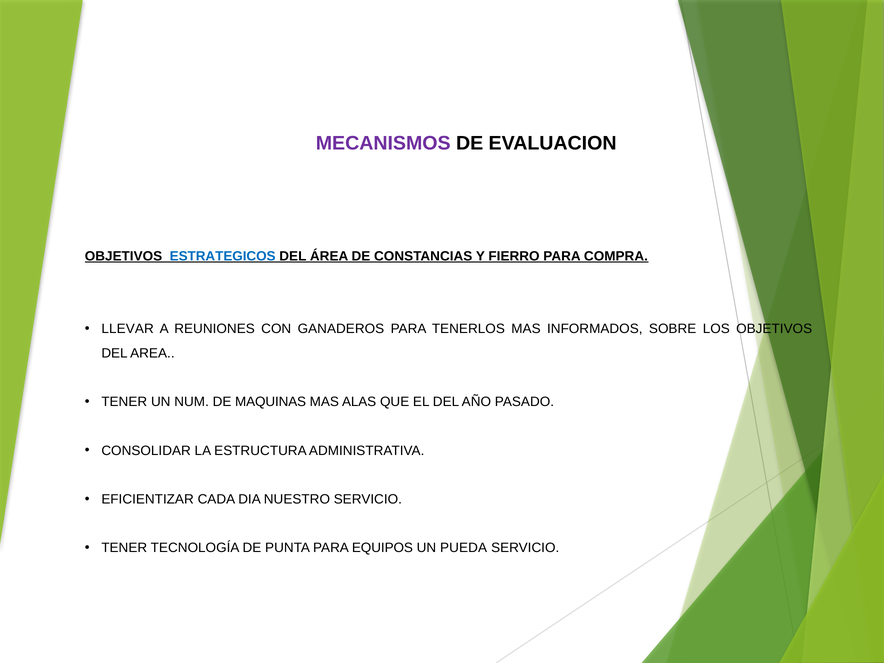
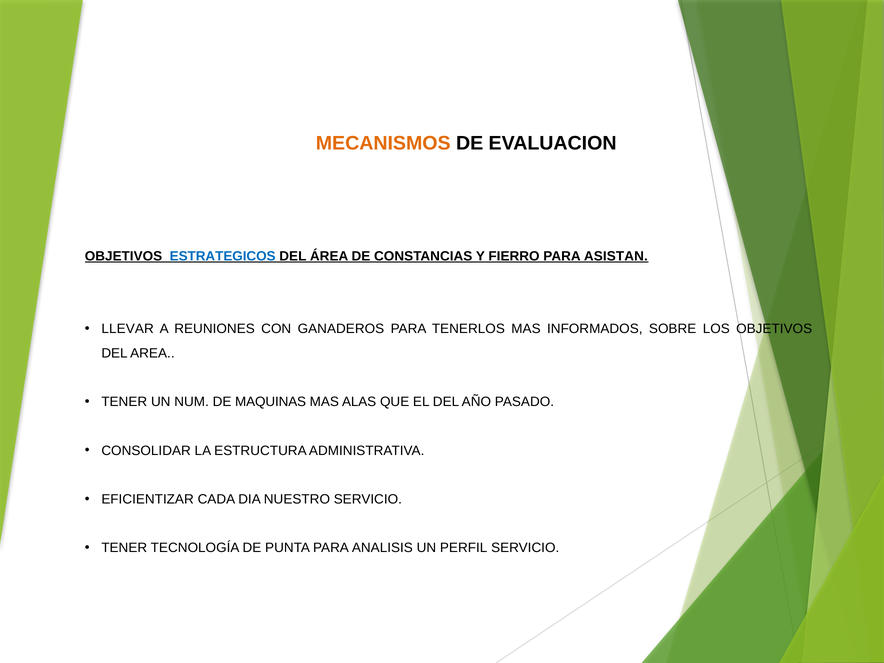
MECANISMOS colour: purple -> orange
COMPRA: COMPRA -> ASISTAN
EQUIPOS: EQUIPOS -> ANALISIS
PUEDA: PUEDA -> PERFIL
